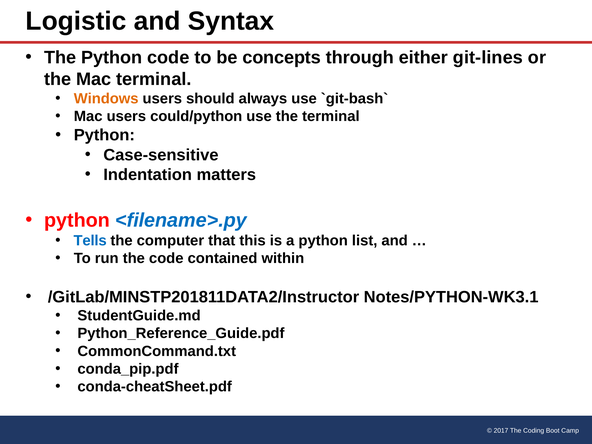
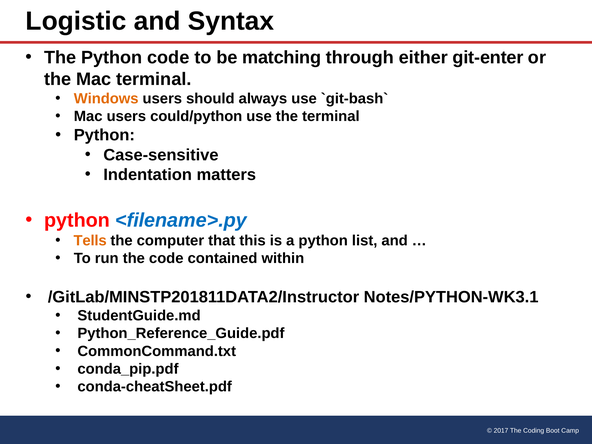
concepts: concepts -> matching
git-lines: git-lines -> git-enter
Tells colour: blue -> orange
